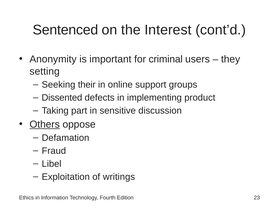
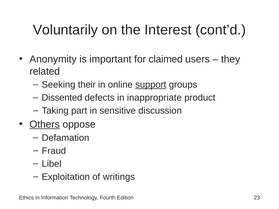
Sentenced: Sentenced -> Voluntarily
criminal: criminal -> claimed
setting: setting -> related
support underline: none -> present
implementing: implementing -> inappropriate
